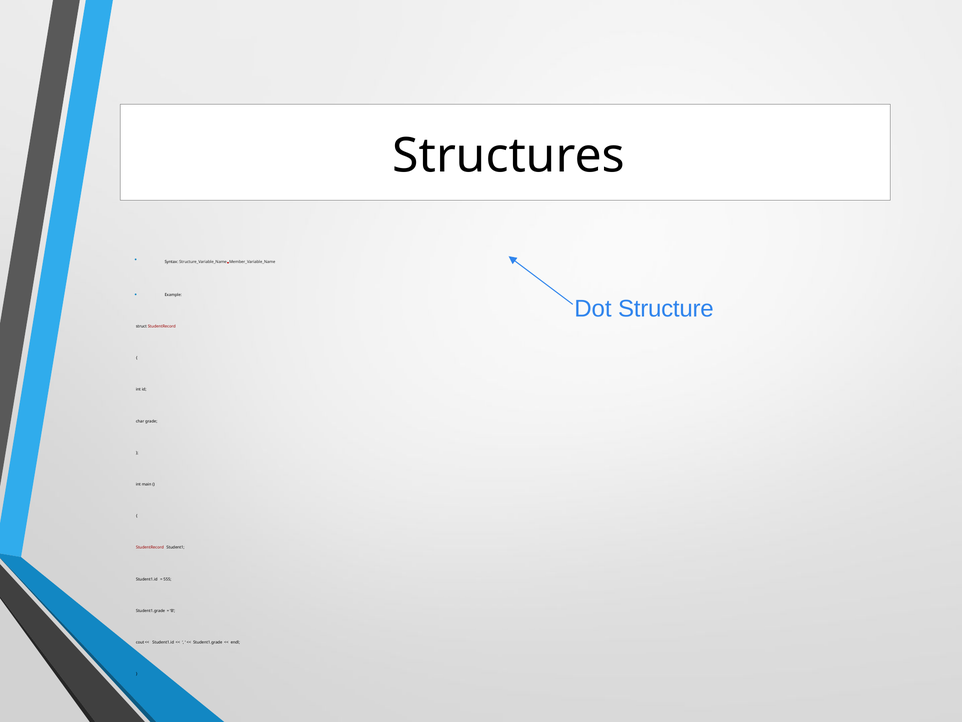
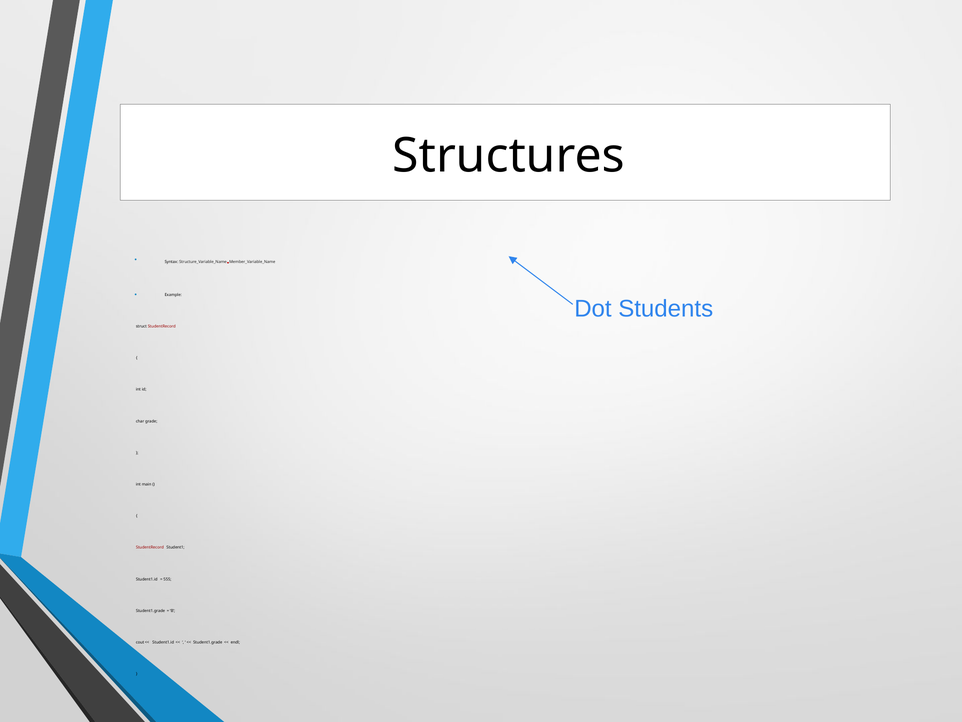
Structure: Structure -> Students
